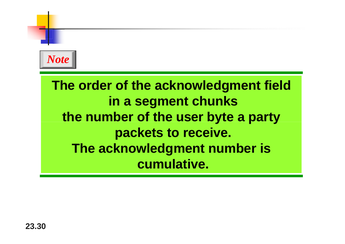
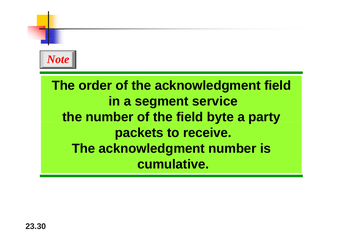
chunks: chunks -> service
the user: user -> field
